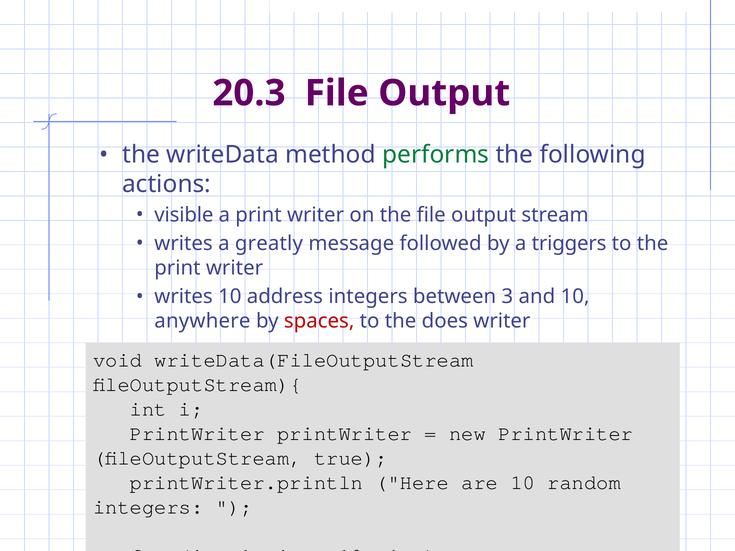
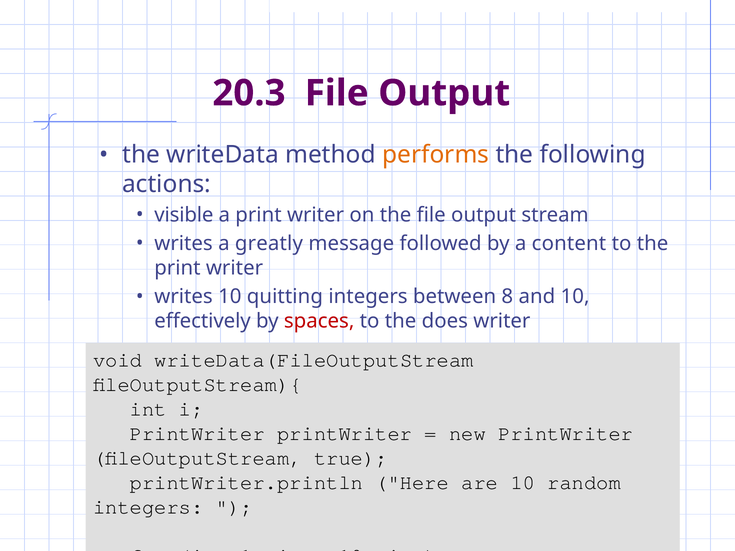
performs colour: green -> orange
triggers: triggers -> content
address: address -> quitting
3: 3 -> 8
anywhere: anywhere -> effectively
